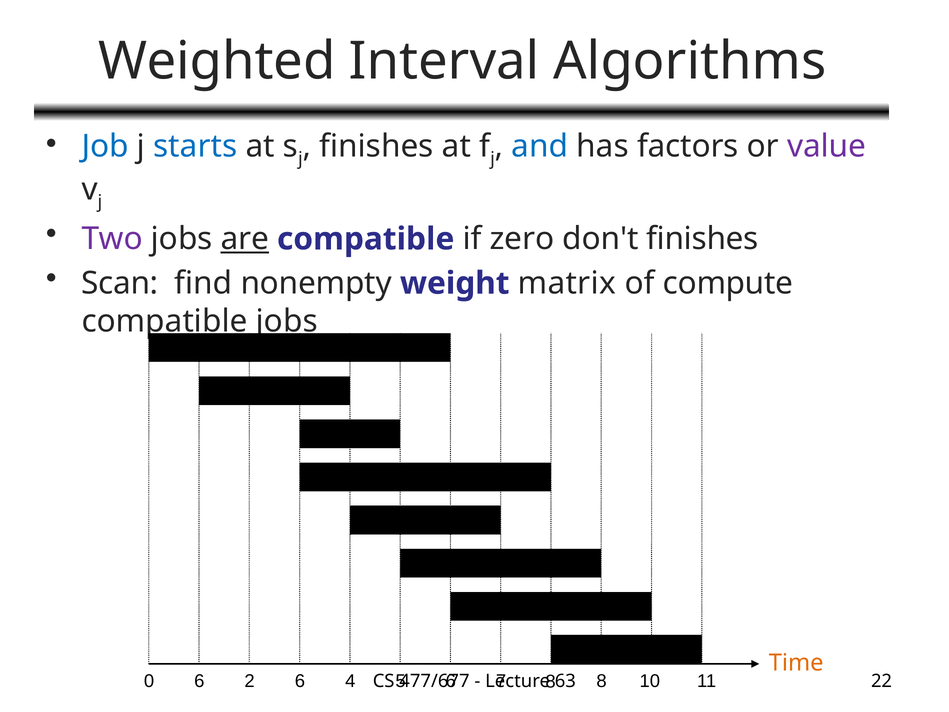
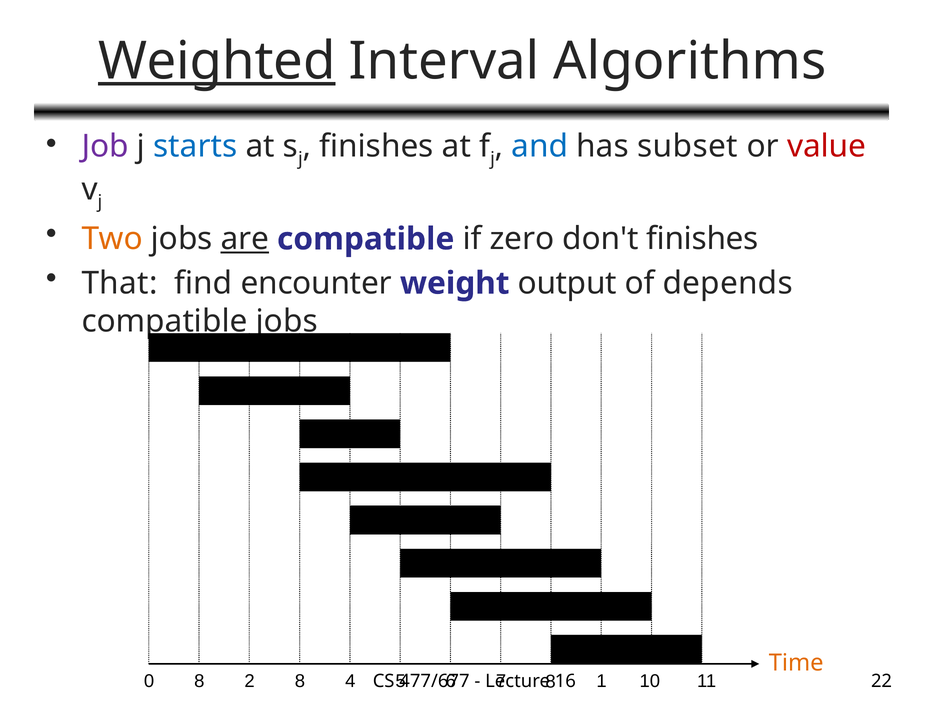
Weighted underline: none -> present
Job colour: blue -> purple
factors: factors -> subset
value colour: purple -> red
Two colour: purple -> orange
Scan: Scan -> That
nonempty: nonempty -> encounter
matrix: matrix -> output
compute: compute -> depends
0 6: 6 -> 8
2 6: 6 -> 8
8 at (602, 681): 8 -> 1
63: 63 -> 16
